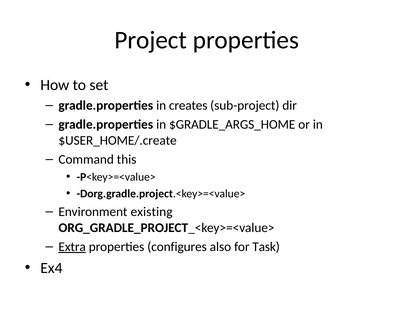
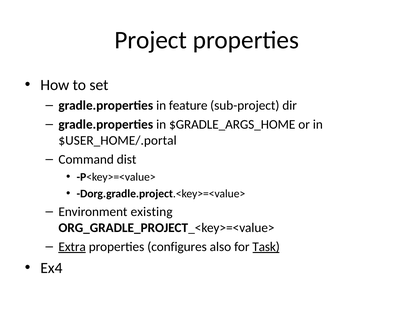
creates: creates -> feature
$USER_HOME/.create: $USER_HOME/.create -> $USER_HOME/.portal
this: this -> dist
Task underline: none -> present
